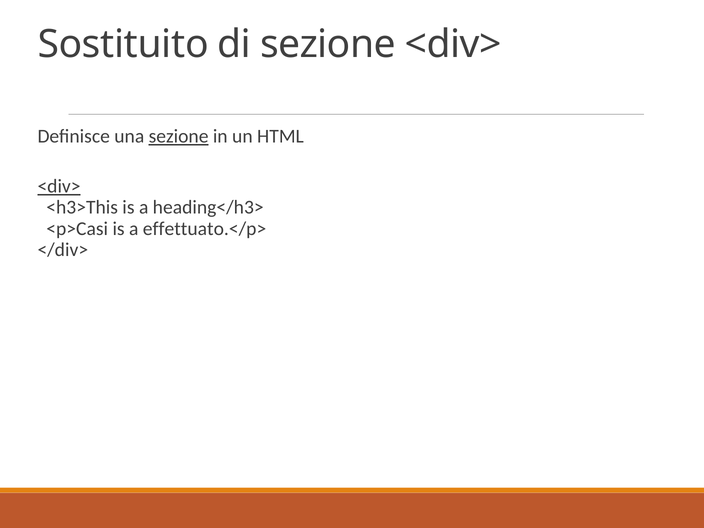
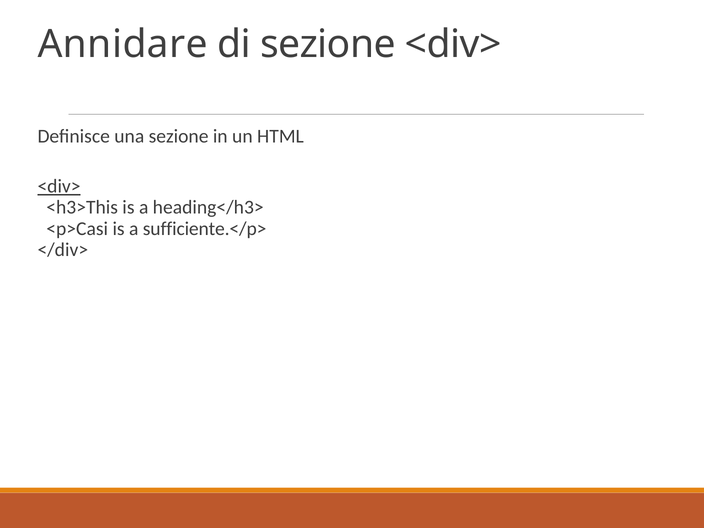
Sostituito: Sostituito -> Annidare
sezione at (179, 136) underline: present -> none
effettuato.</p>: effettuato.</p> -> sufficiente.</p>
